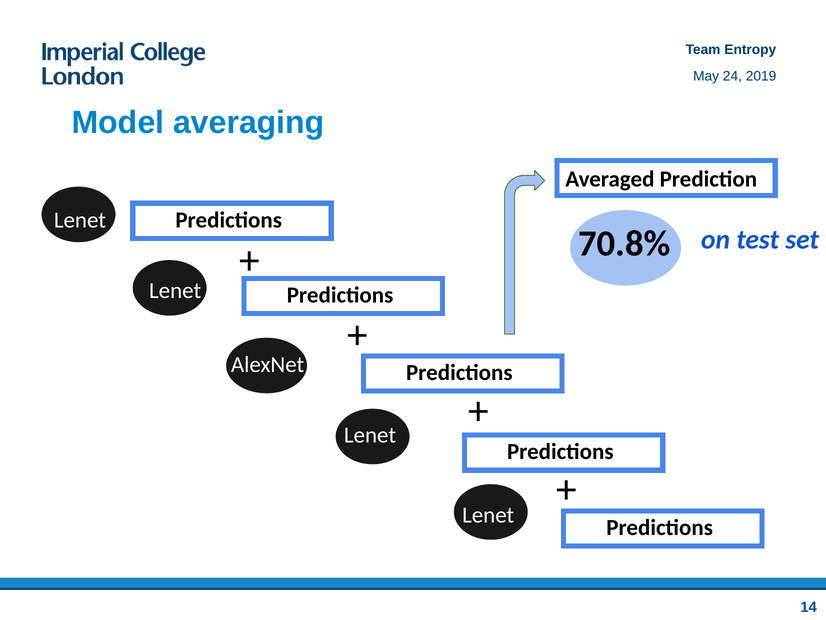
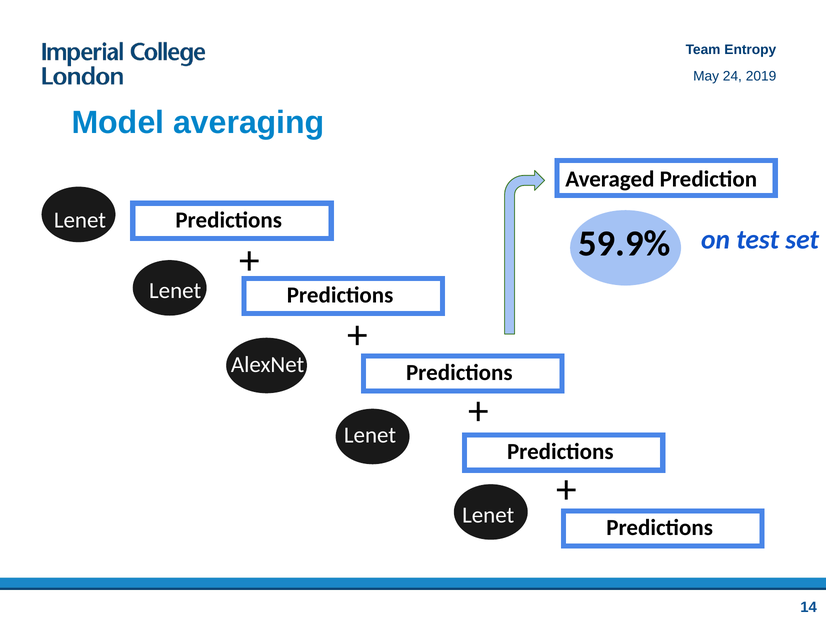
70.8%: 70.8% -> 59.9%
